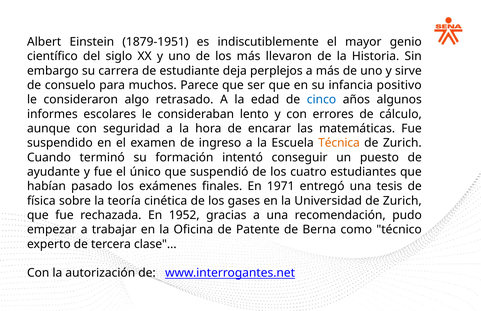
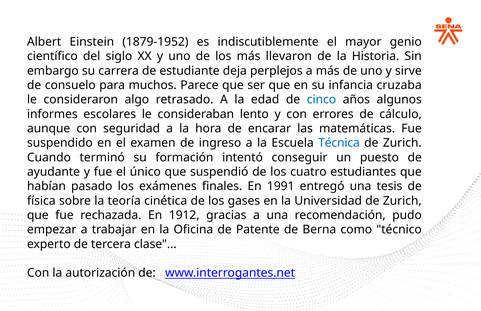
1879-1951: 1879-1951 -> 1879-1952
positivo: positivo -> cruzaba
Técnica colour: orange -> blue
1971: 1971 -> 1991
1952: 1952 -> 1912
